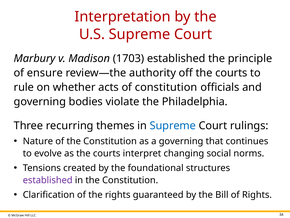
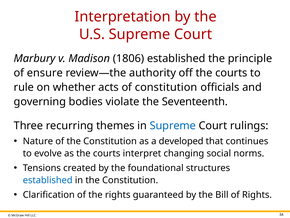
1703: 1703 -> 1806
Philadelphia: Philadelphia -> Seventeenth
a governing: governing -> developed
established at (48, 180) colour: purple -> blue
